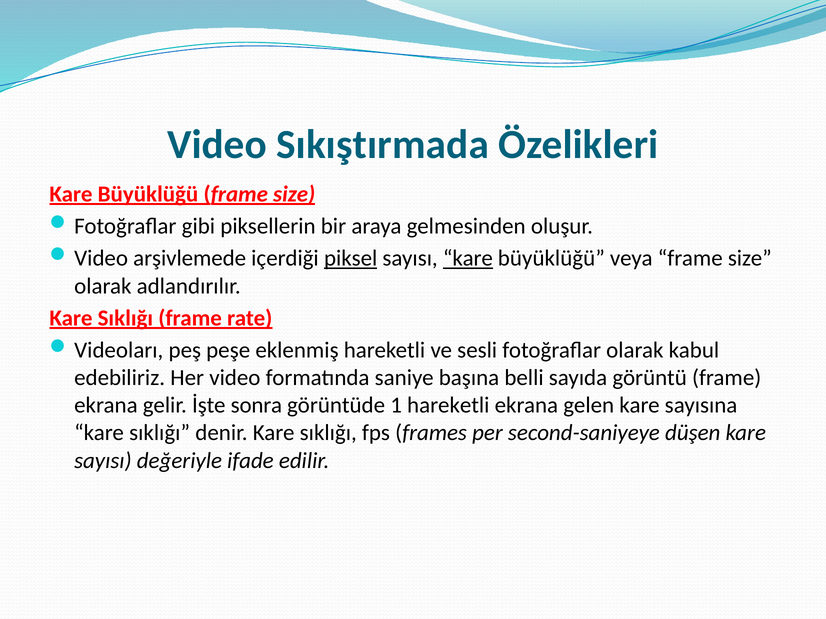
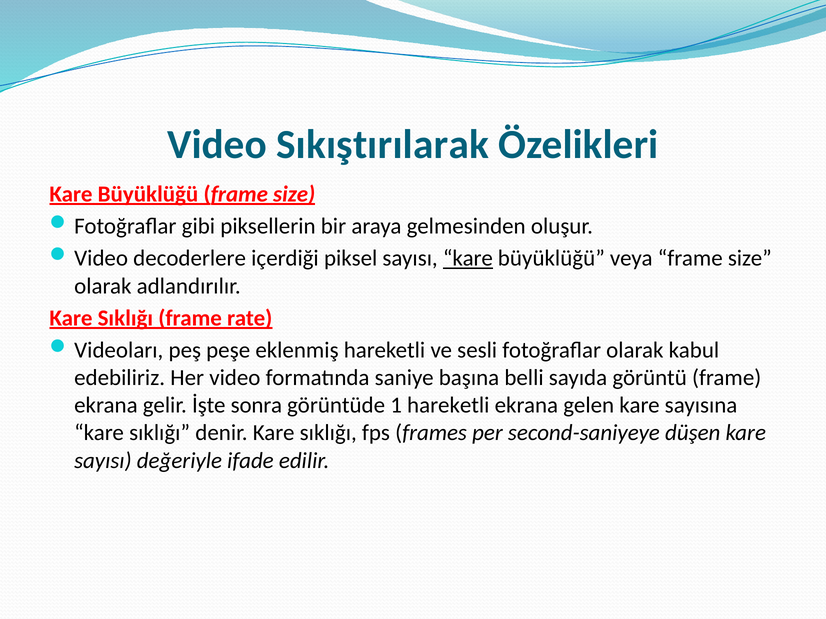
Sıkıştırmada: Sıkıştırmada -> Sıkıştırılarak
arşivlemede: arşivlemede -> decoderlere
piksel underline: present -> none
